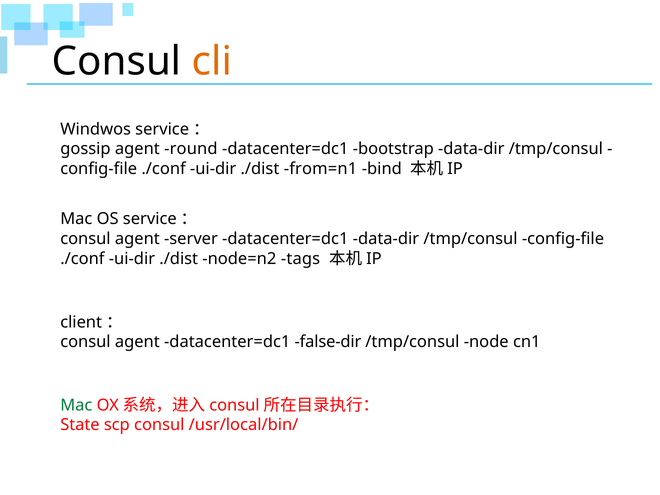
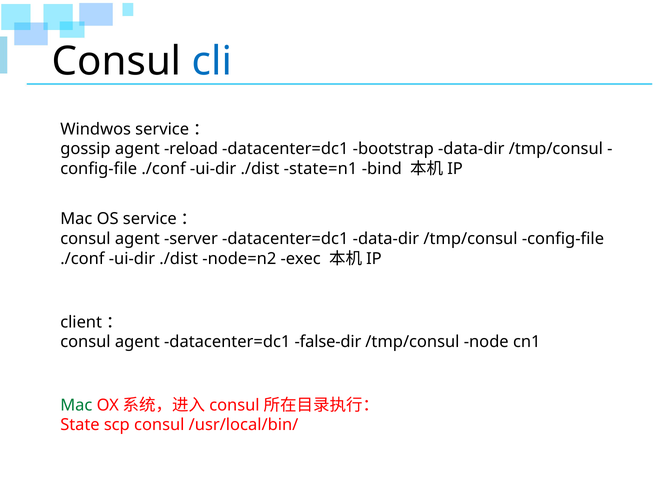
cli colour: orange -> blue
round: round -> reload
from=n1: from=n1 -> state=n1
tags: tags -> exec
